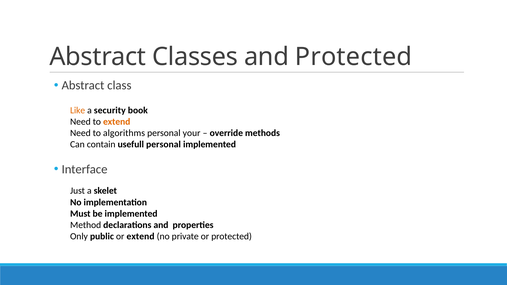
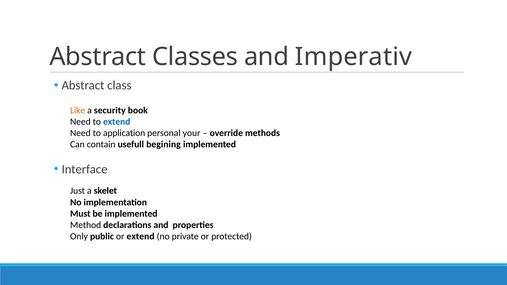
and Protected: Protected -> Imperativ
extend at (117, 122) colour: orange -> blue
algorithms: algorithms -> application
usefull personal: personal -> begining
